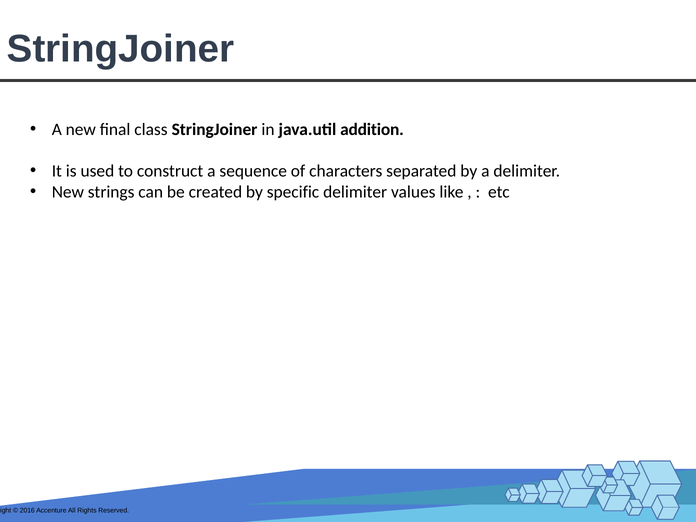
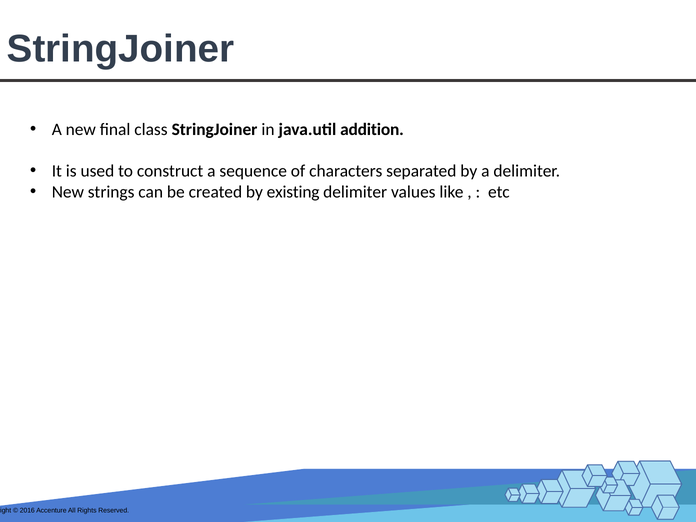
specific: specific -> existing
